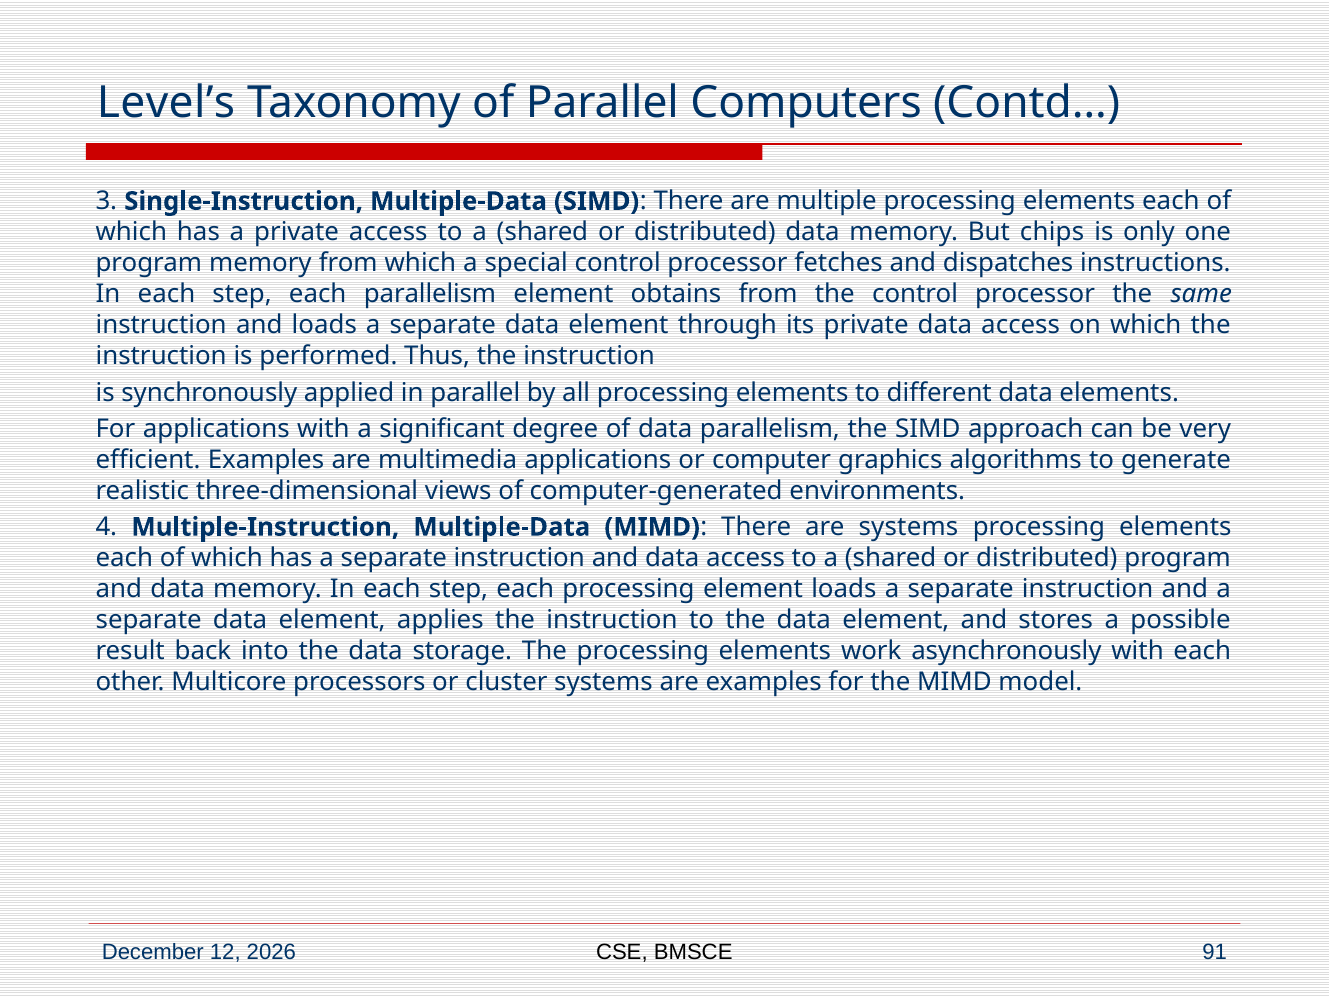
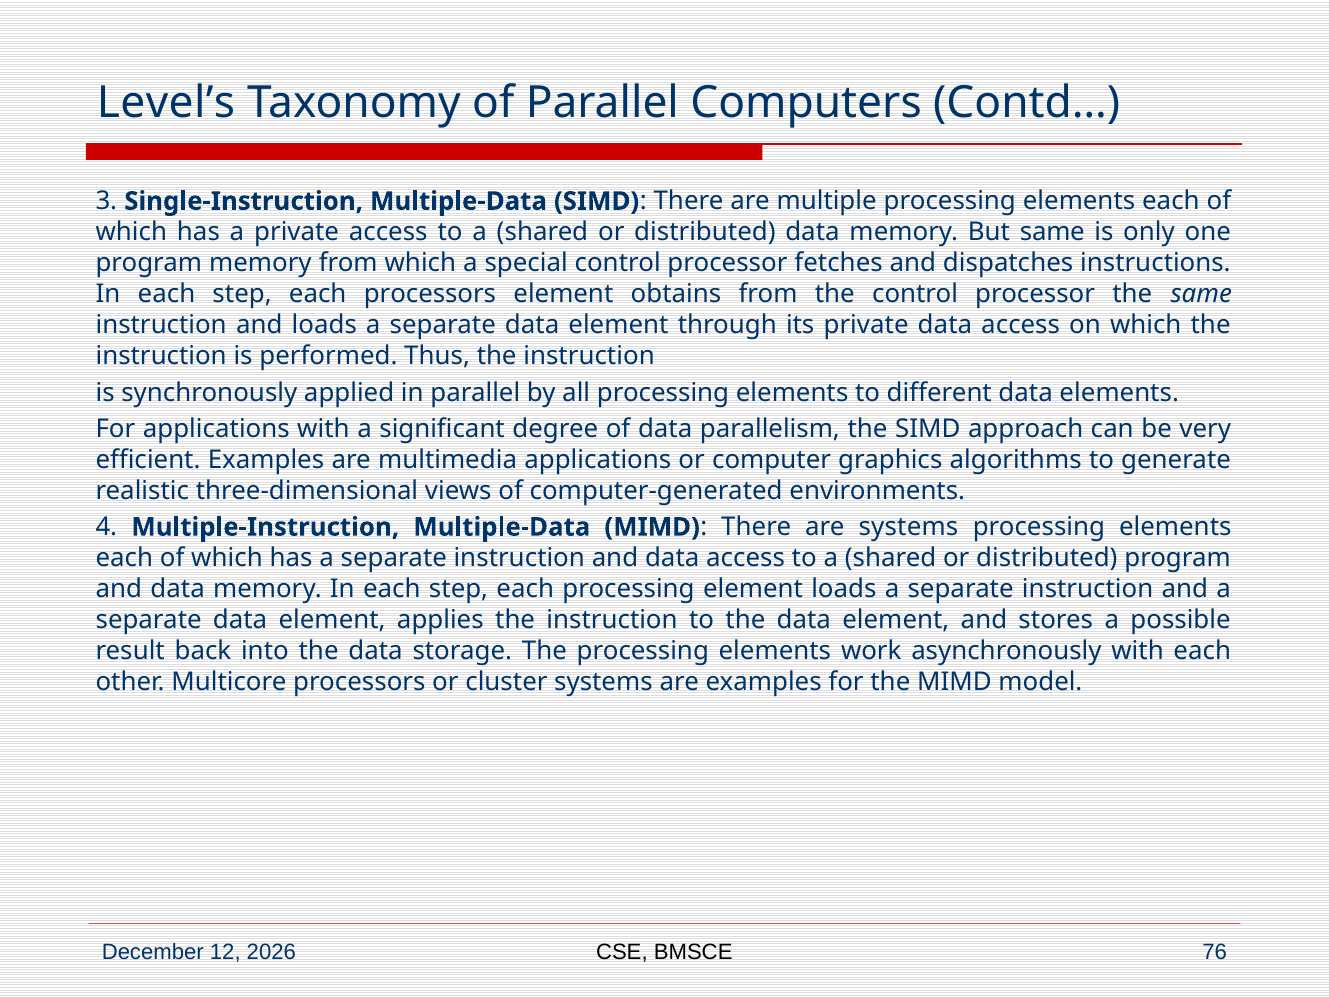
But chips: chips -> same
each parallelism: parallelism -> processors
91: 91 -> 76
